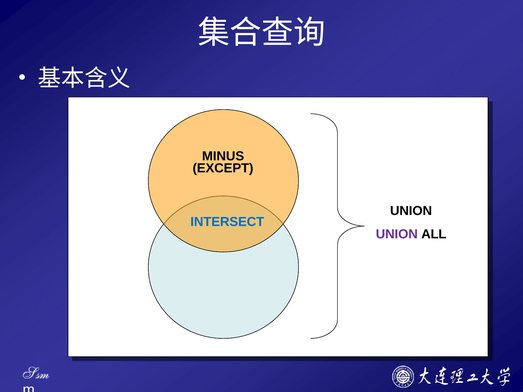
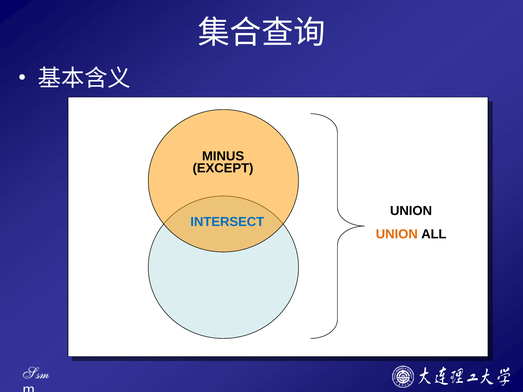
UNION at (397, 234) colour: purple -> orange
